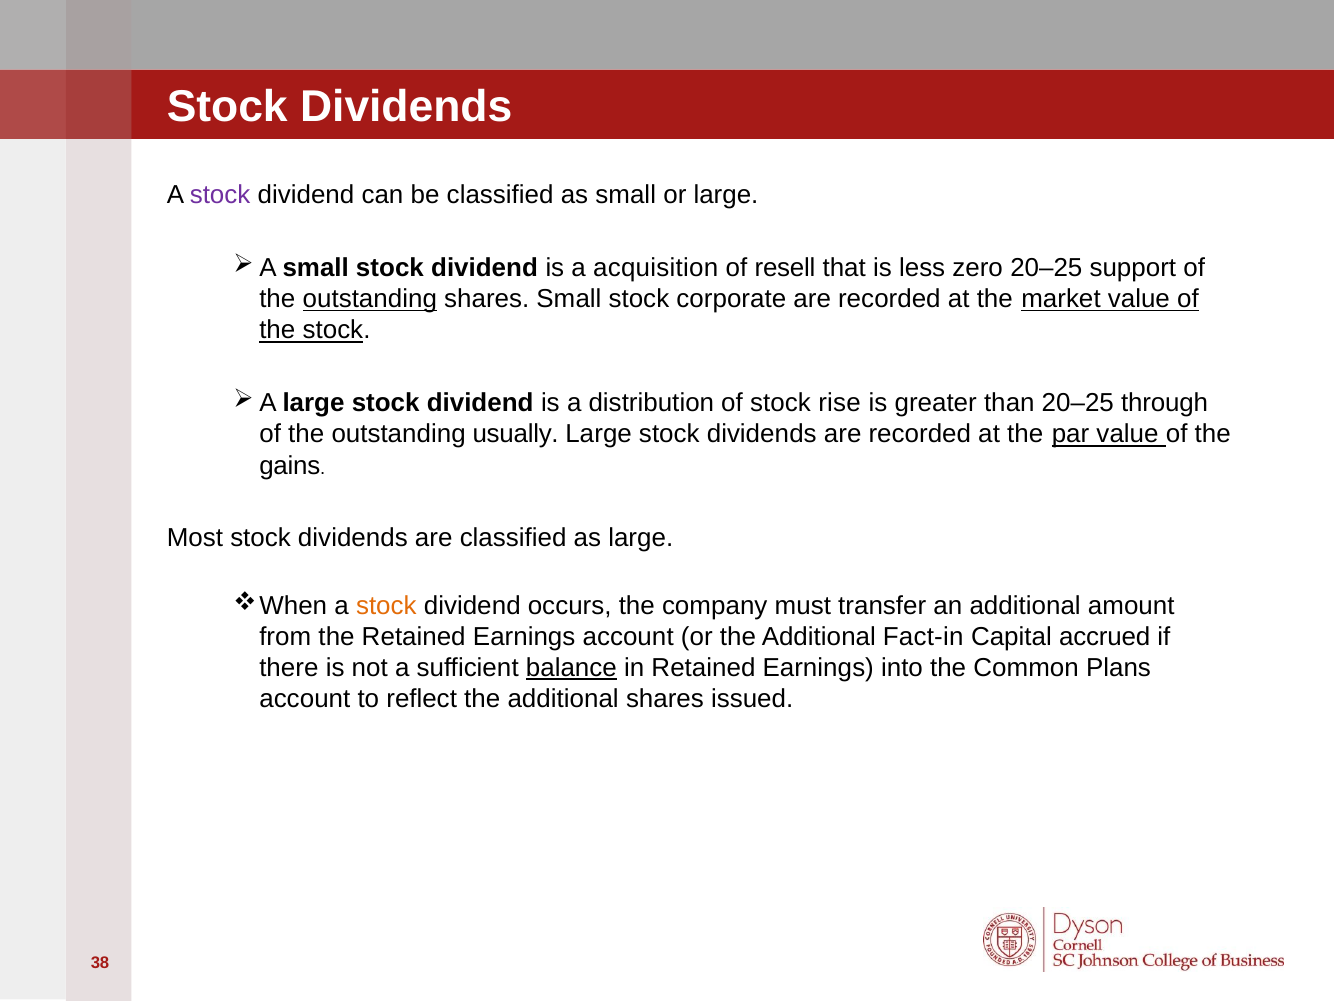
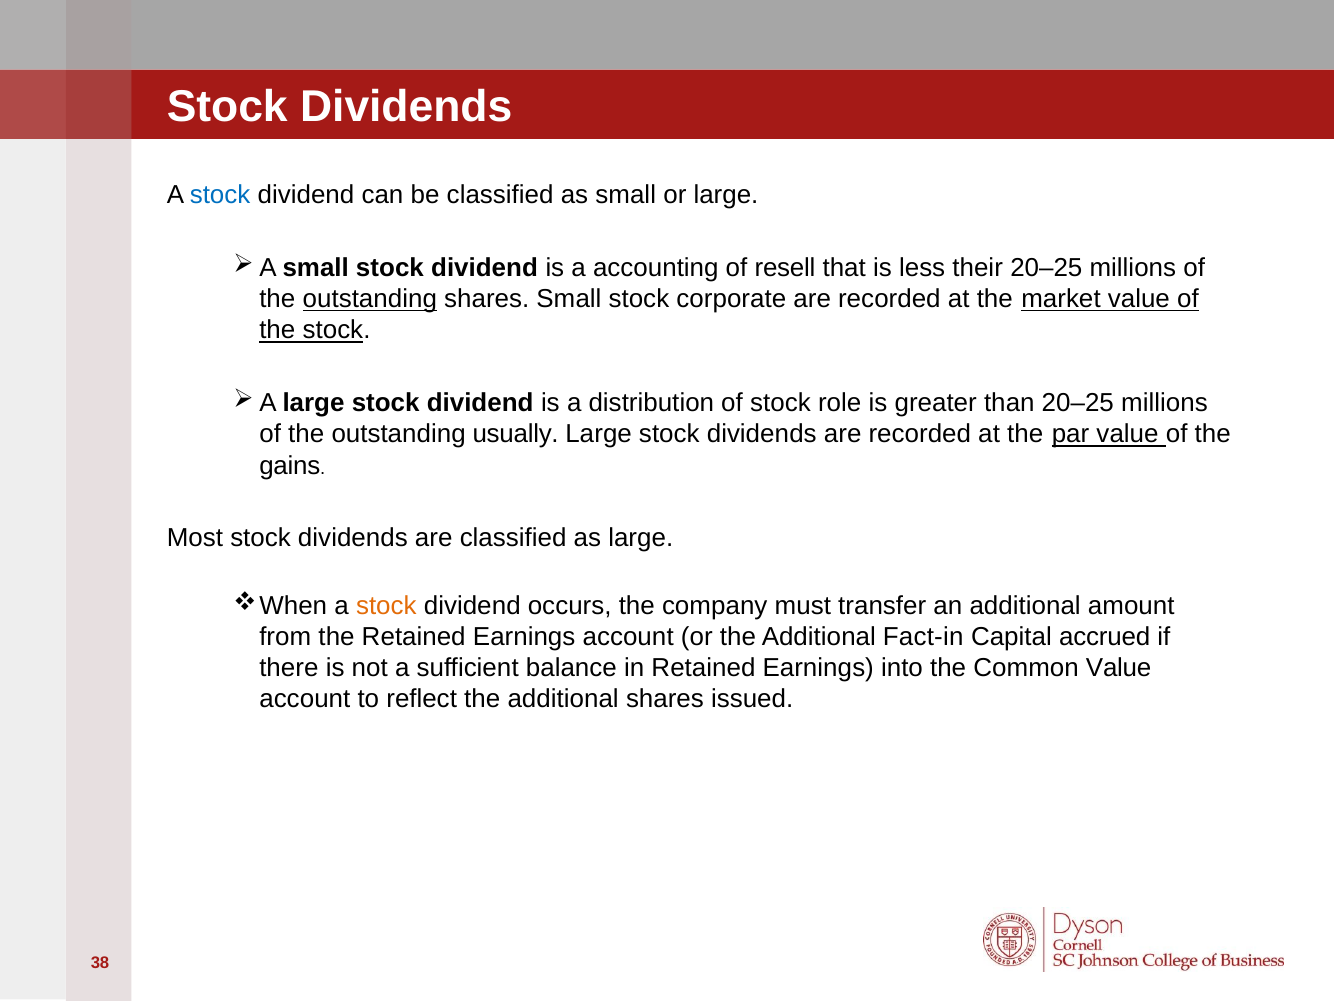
stock at (220, 195) colour: purple -> blue
acquisition: acquisition -> accounting
zero: zero -> their
support at (1133, 268): support -> millions
rise: rise -> role
than 20–25 through: through -> millions
balance underline: present -> none
Common Plans: Plans -> Value
